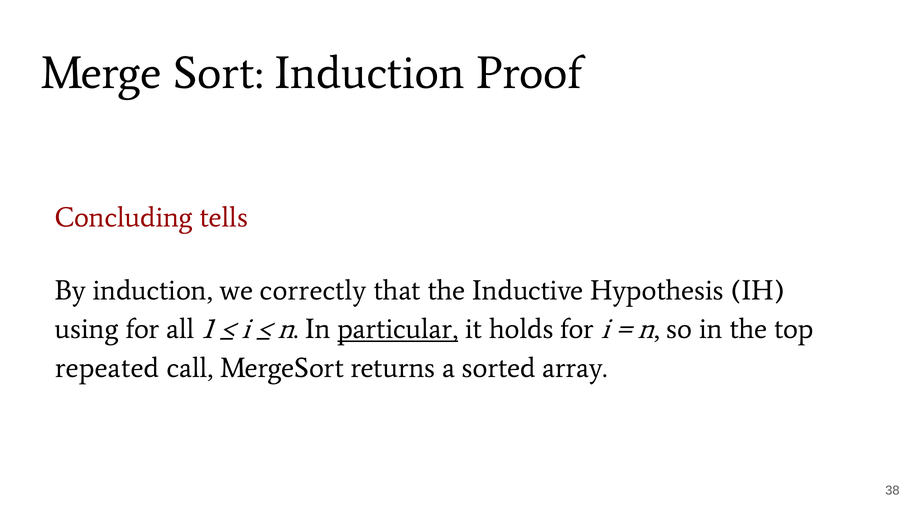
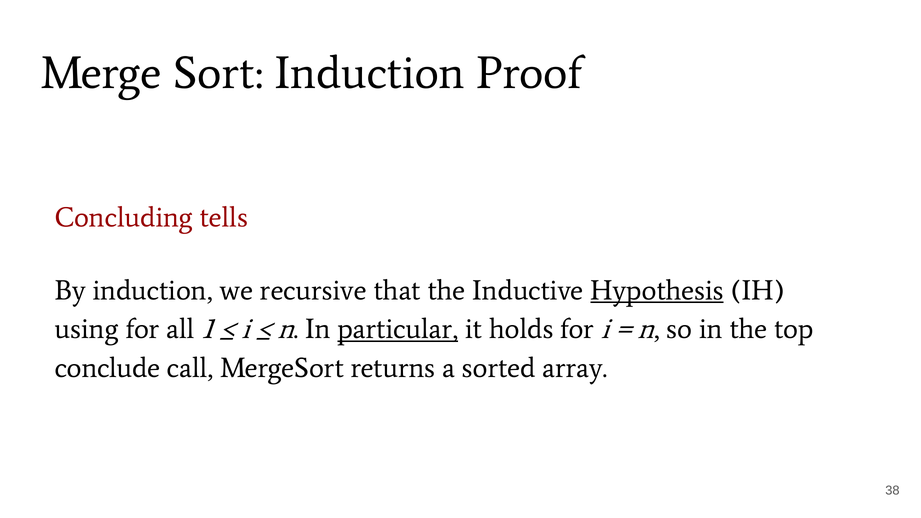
correctly: correctly -> recursive
Hypothesis underline: none -> present
repeated: repeated -> conclude
